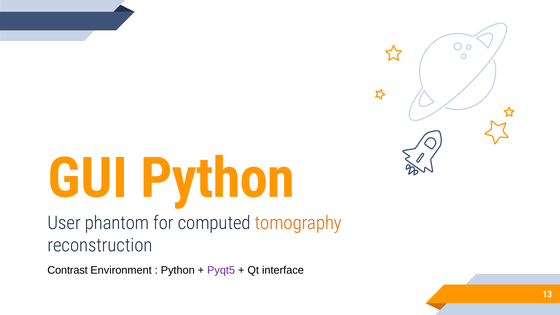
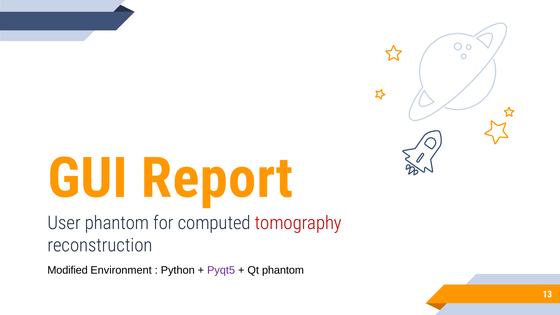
GUI Python: Python -> Report
tomography colour: orange -> red
Contrast: Contrast -> Modified
Qt interface: interface -> phantom
